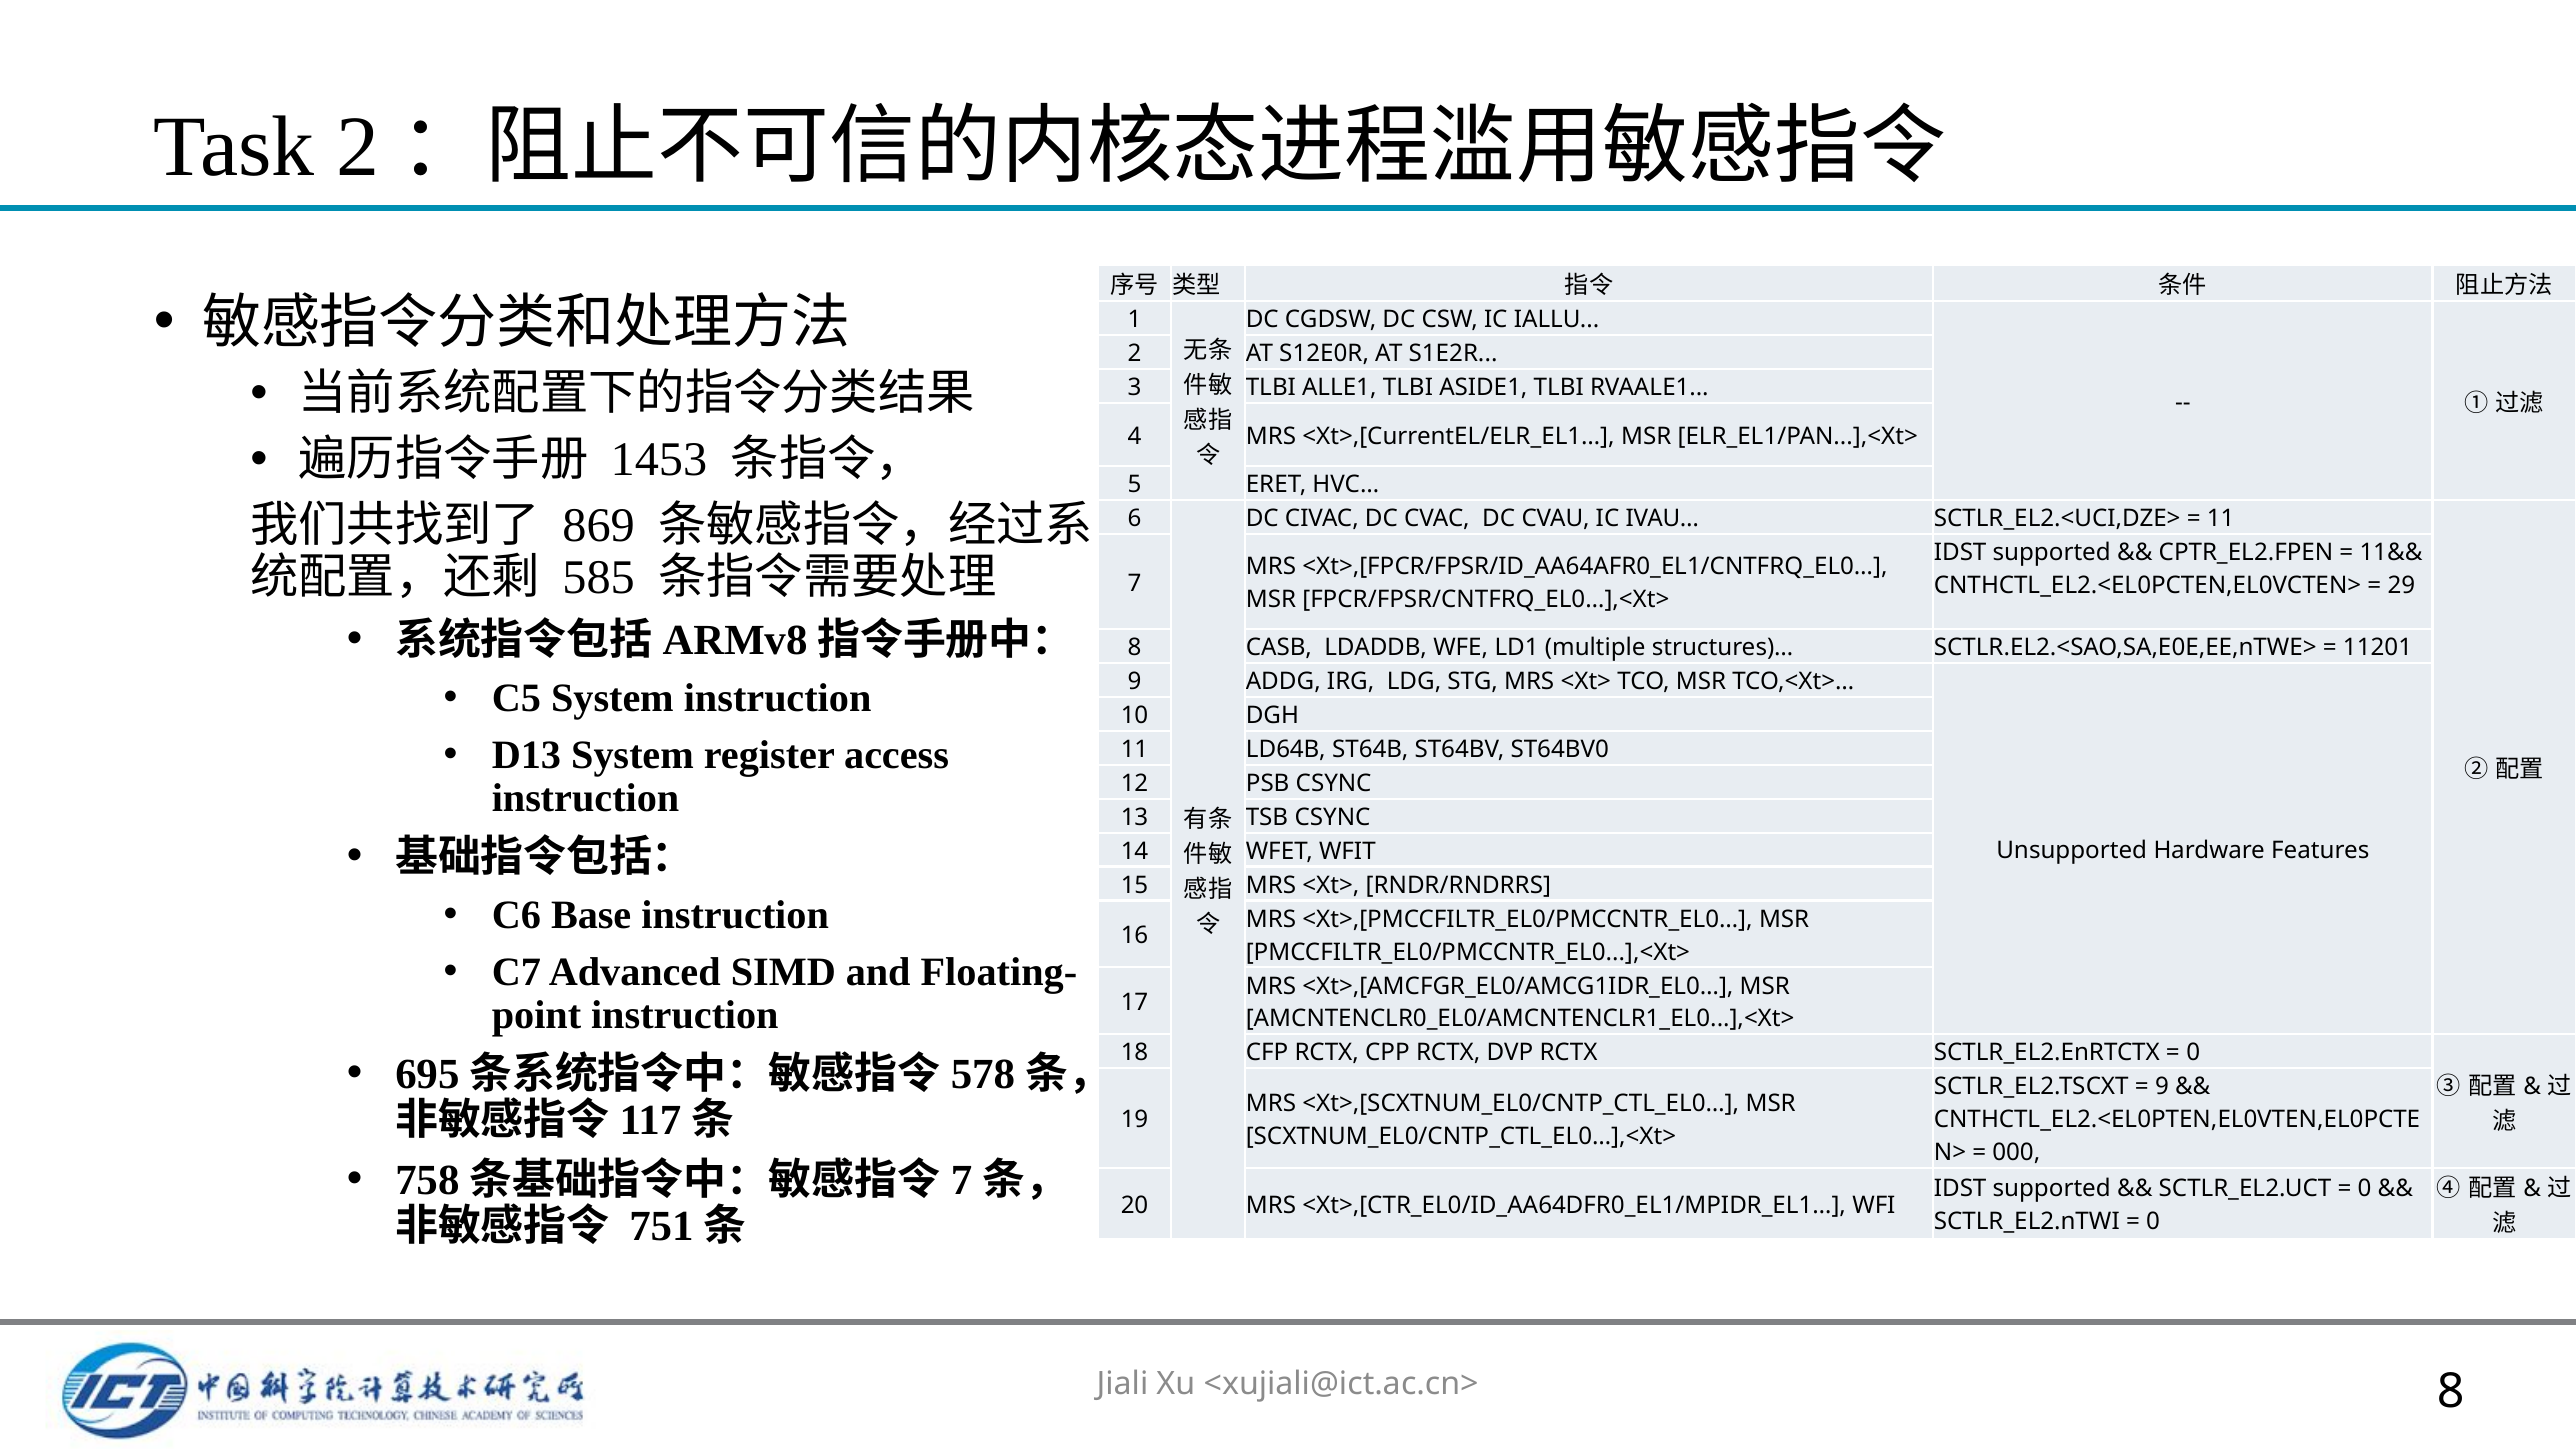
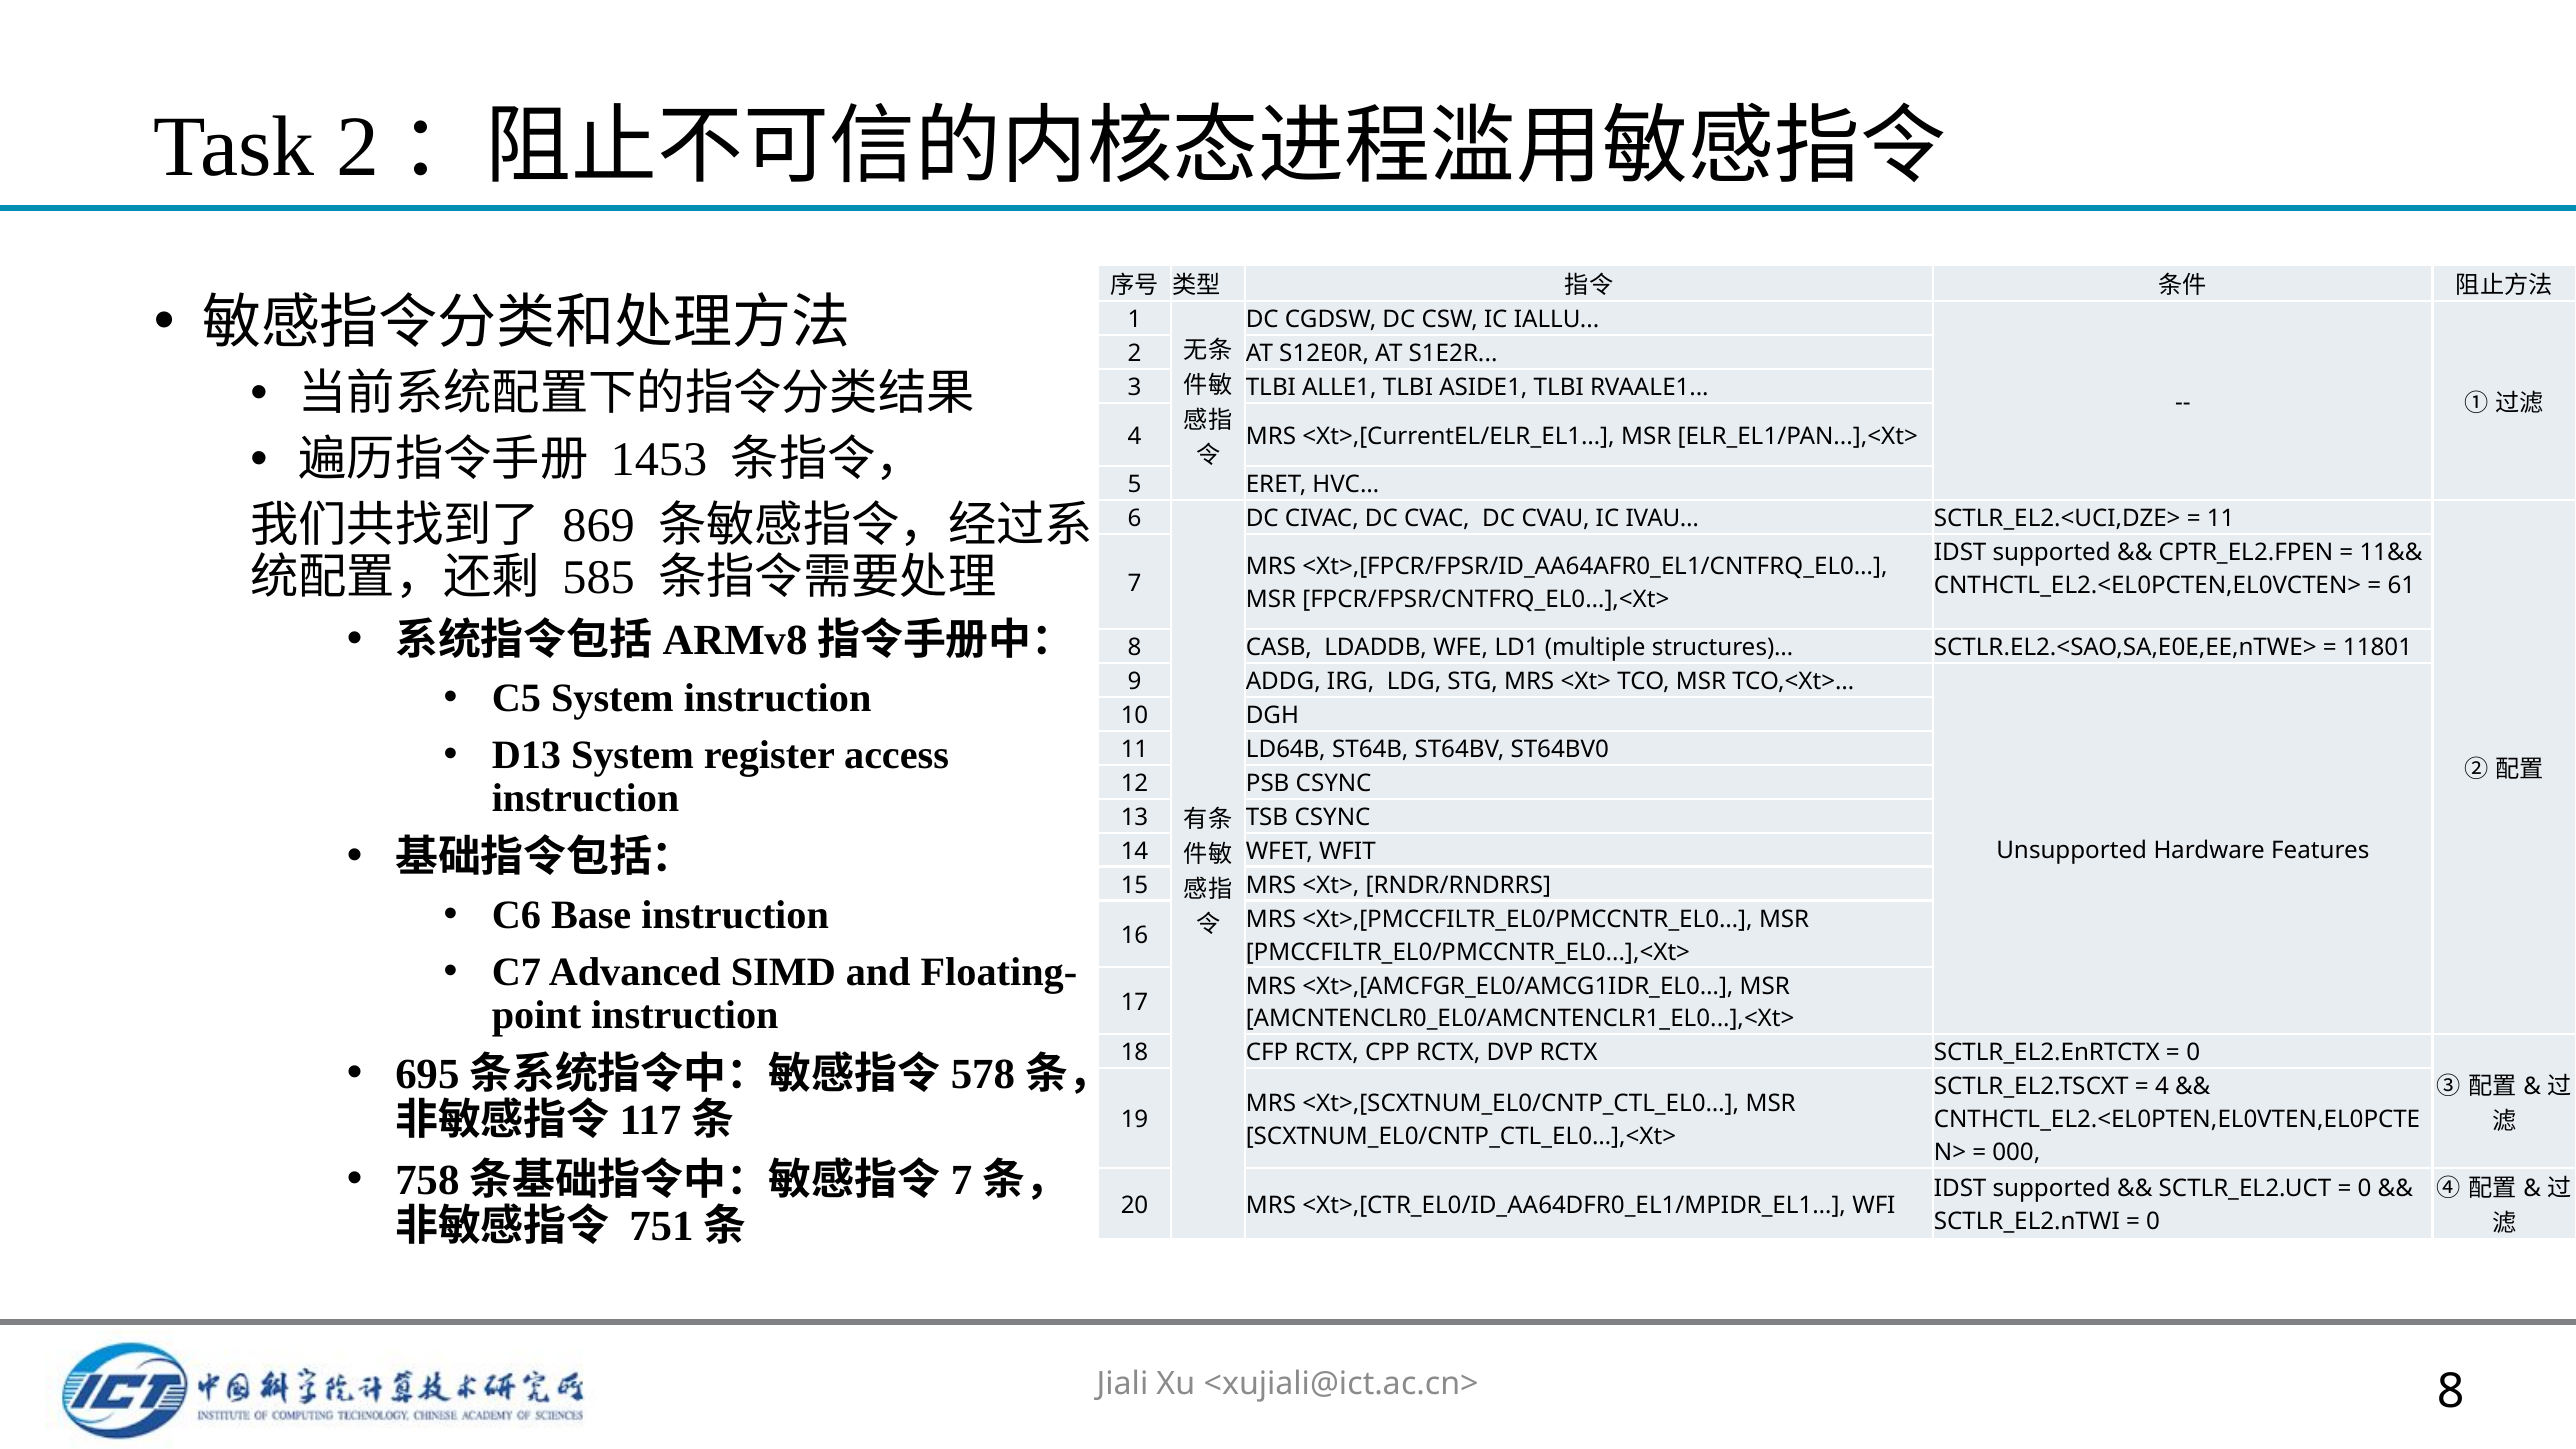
29: 29 -> 61
11201: 11201 -> 11801
9 at (2162, 1087): 9 -> 4
